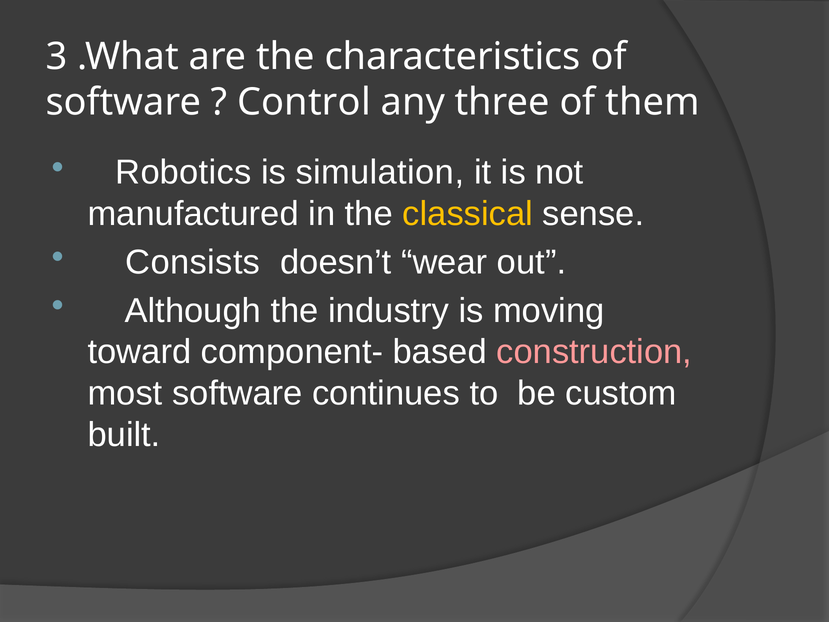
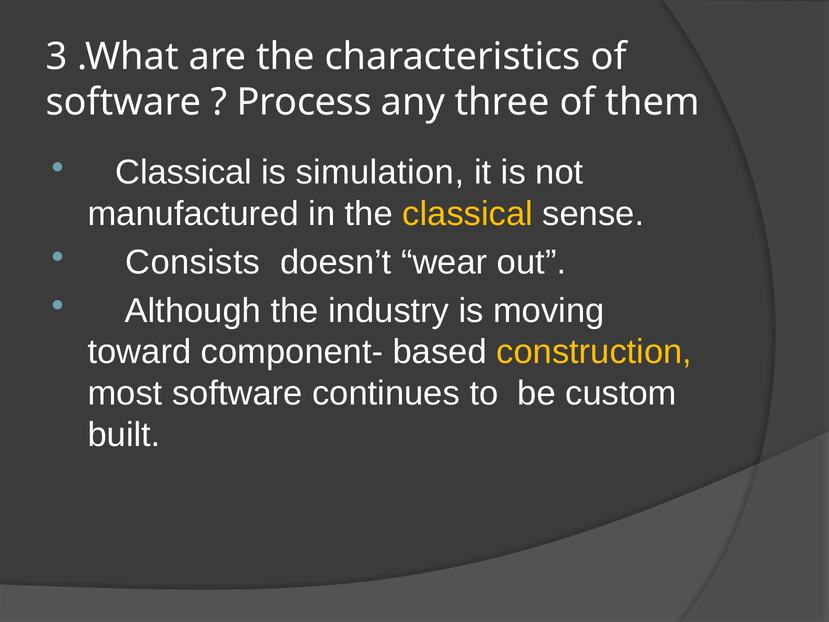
Control: Control -> Process
Robotics at (183, 172): Robotics -> Classical
construction colour: pink -> yellow
